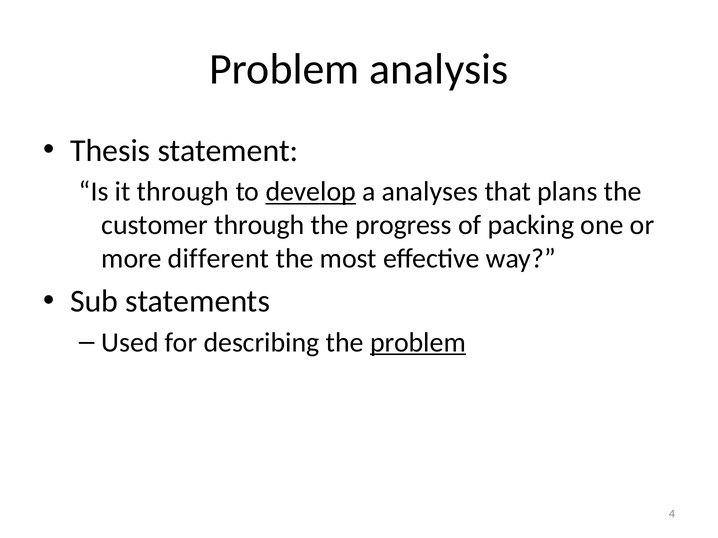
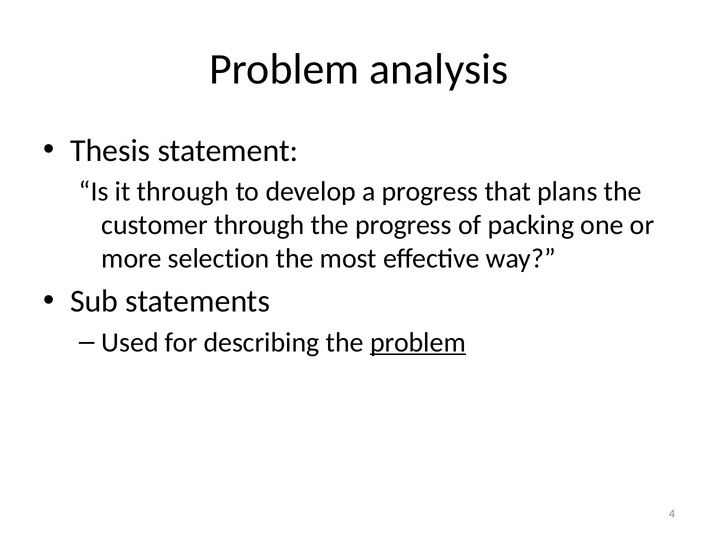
develop underline: present -> none
a analyses: analyses -> progress
different: different -> selection
